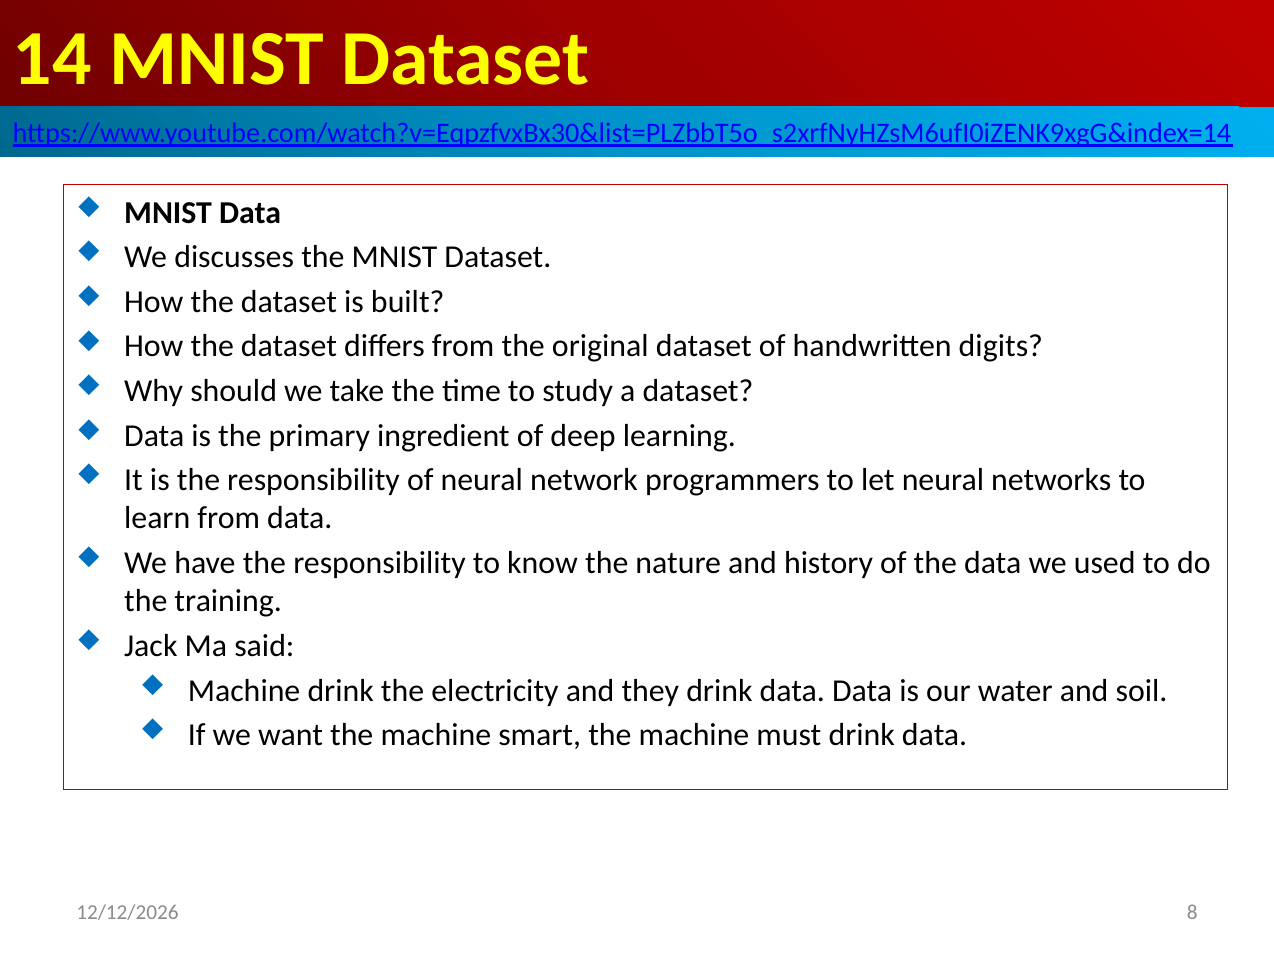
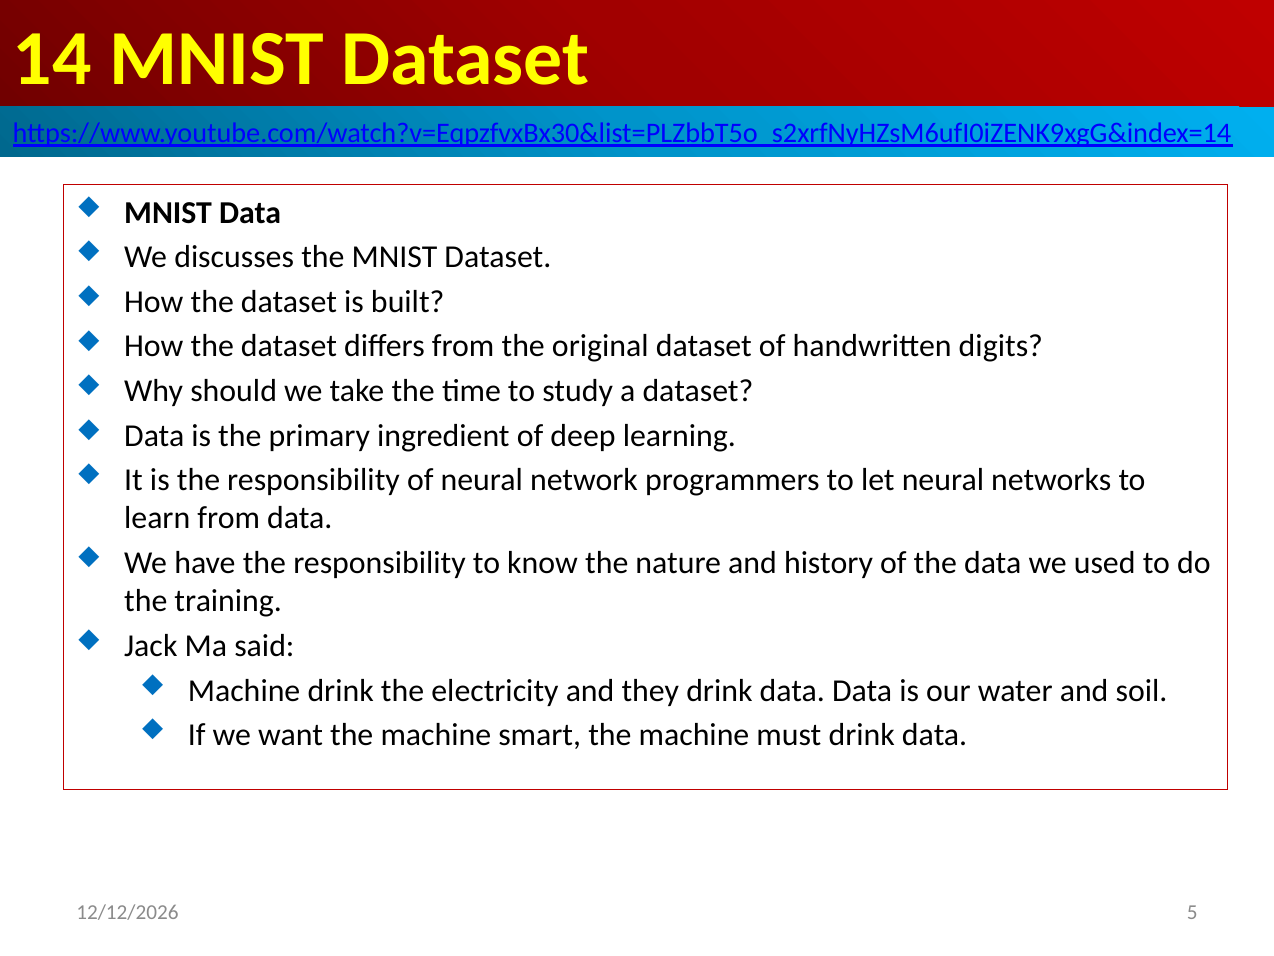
8: 8 -> 5
